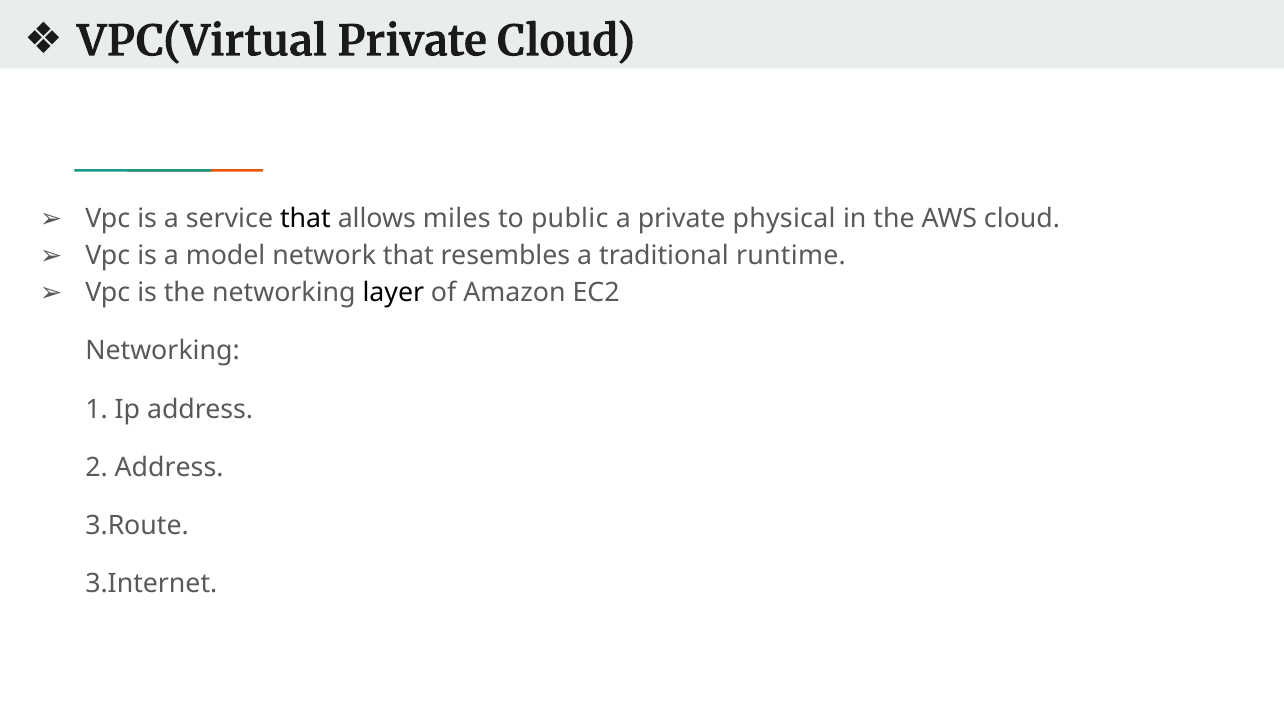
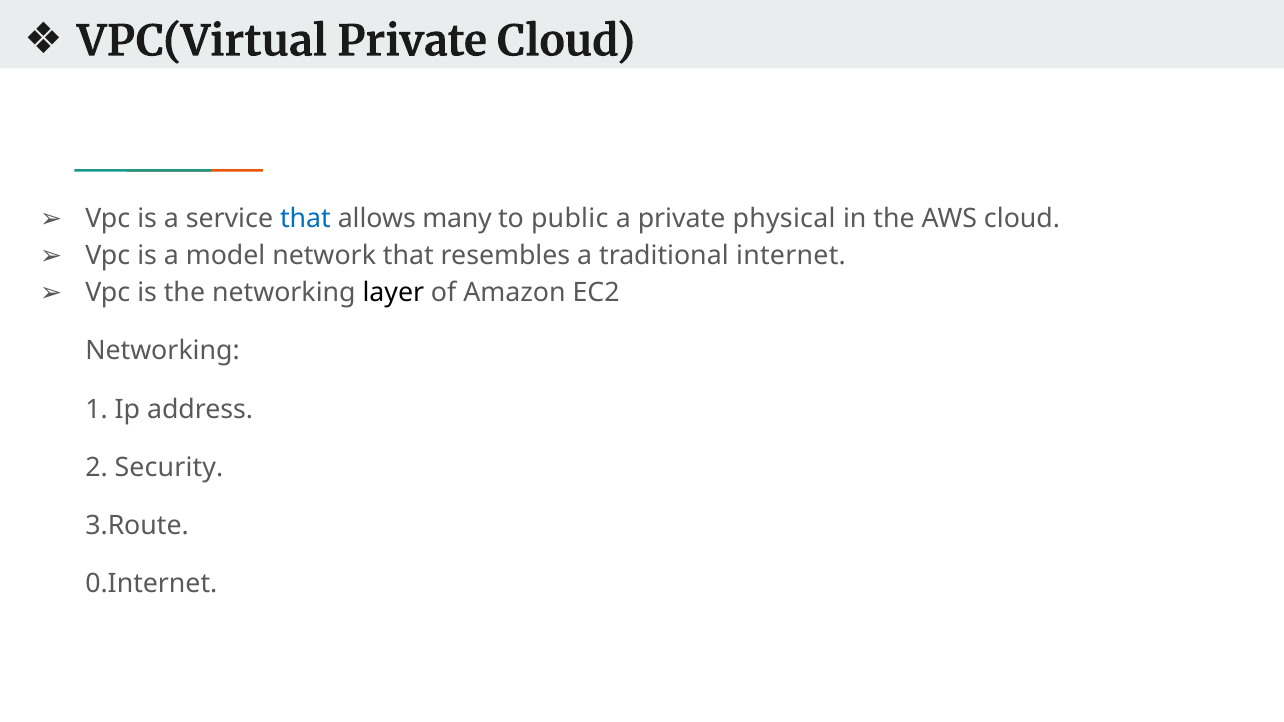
that at (305, 219) colour: black -> blue
miles: miles -> many
runtime: runtime -> internet
2 Address: Address -> Security
3.Internet: 3.Internet -> 0.Internet
